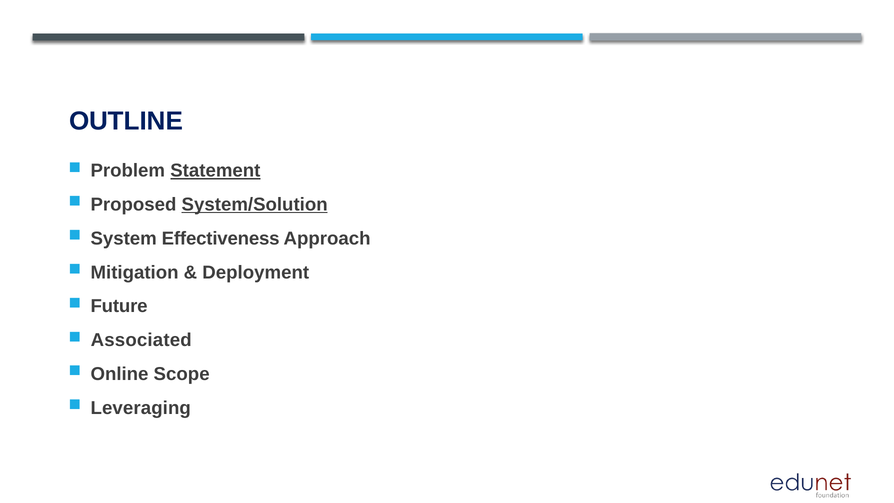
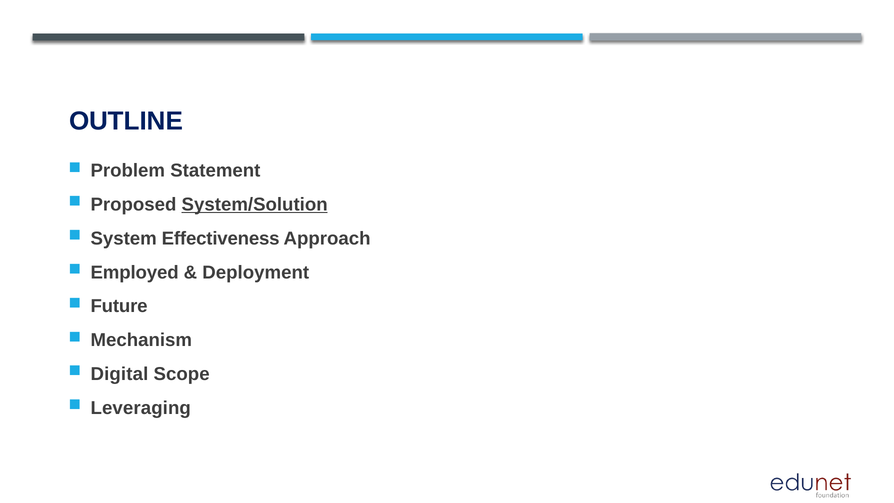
Statement underline: present -> none
Mitigation: Mitigation -> Employed
Associated: Associated -> Mechanism
Online: Online -> Digital
